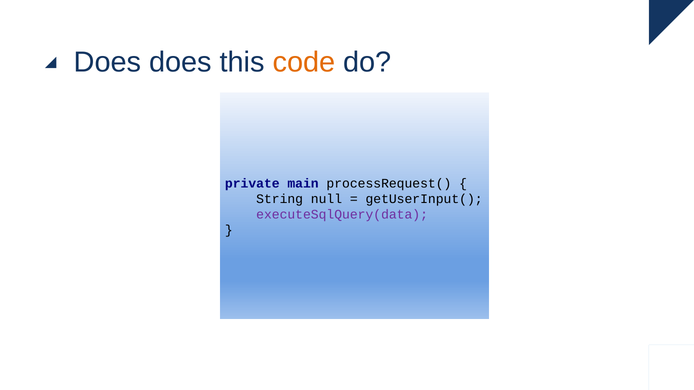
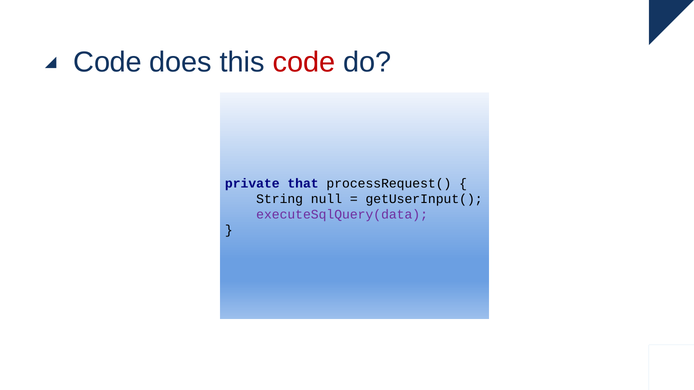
Does at (107, 62): Does -> Code
code at (304, 62) colour: orange -> red
main: main -> that
